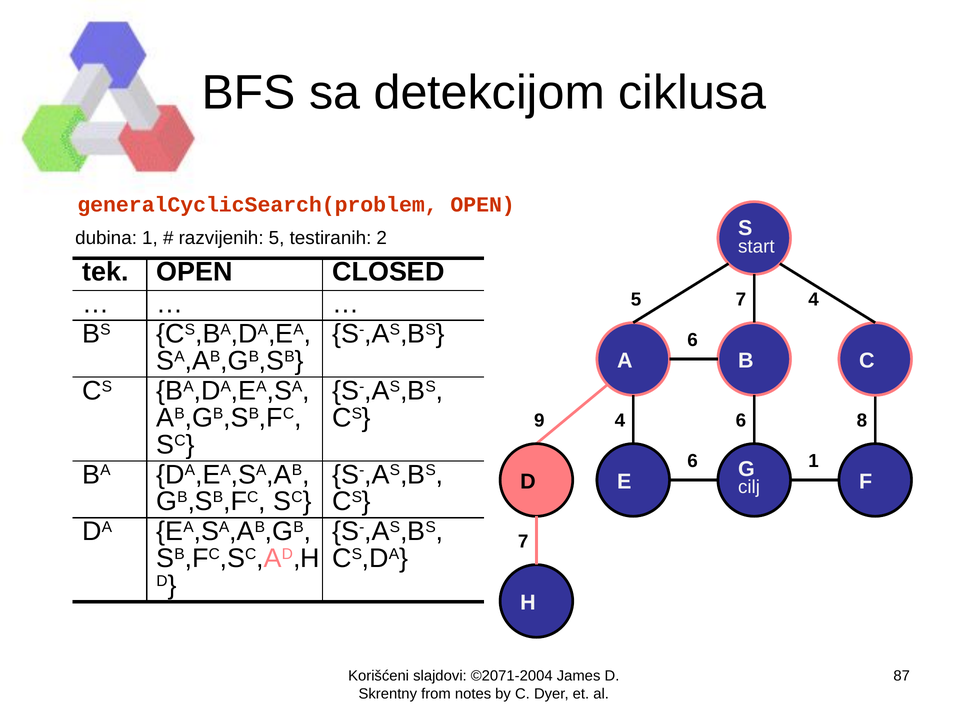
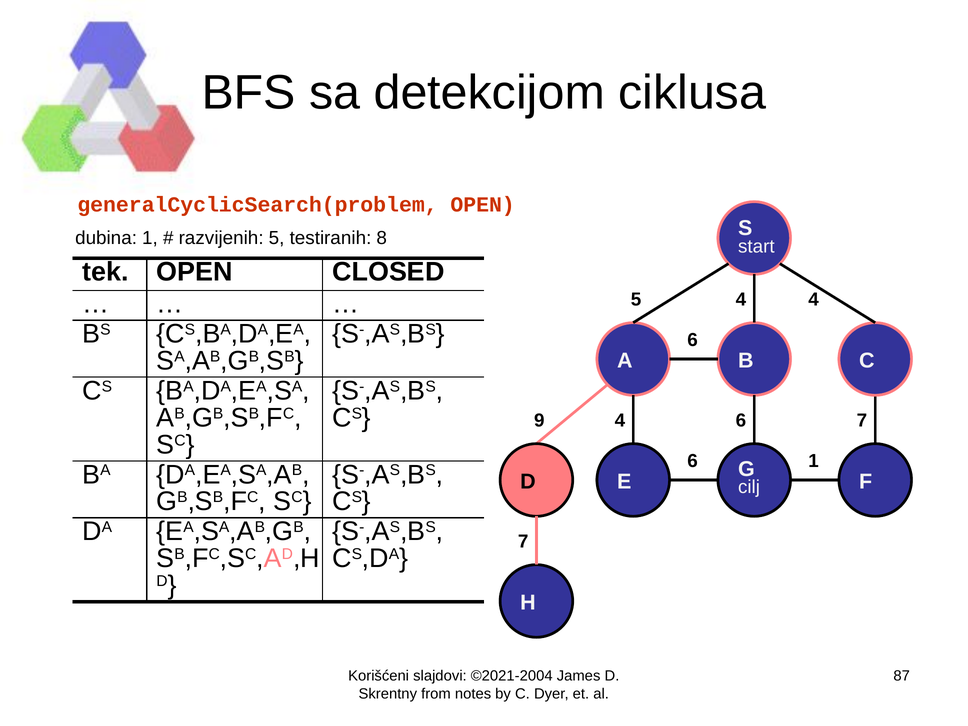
2: 2 -> 8
5 7: 7 -> 4
6 8: 8 -> 7
©2071-2004: ©2071-2004 -> ©2021-2004
